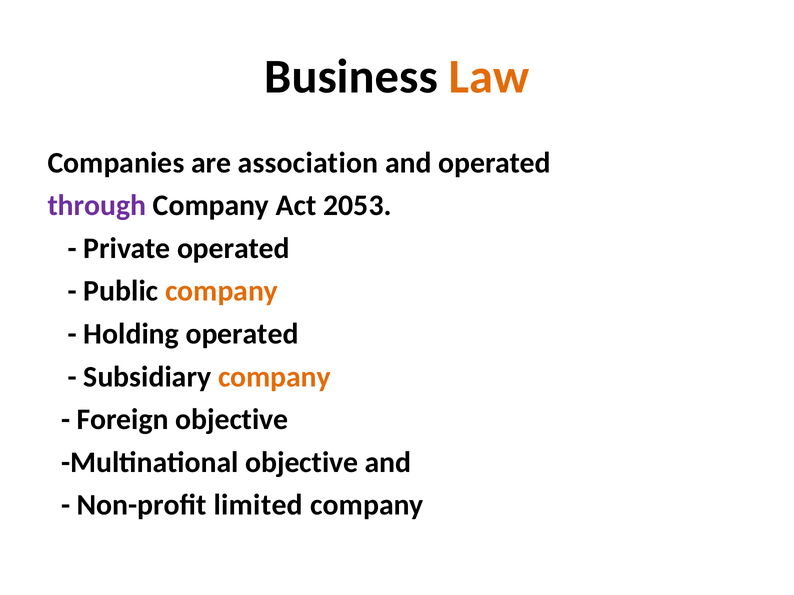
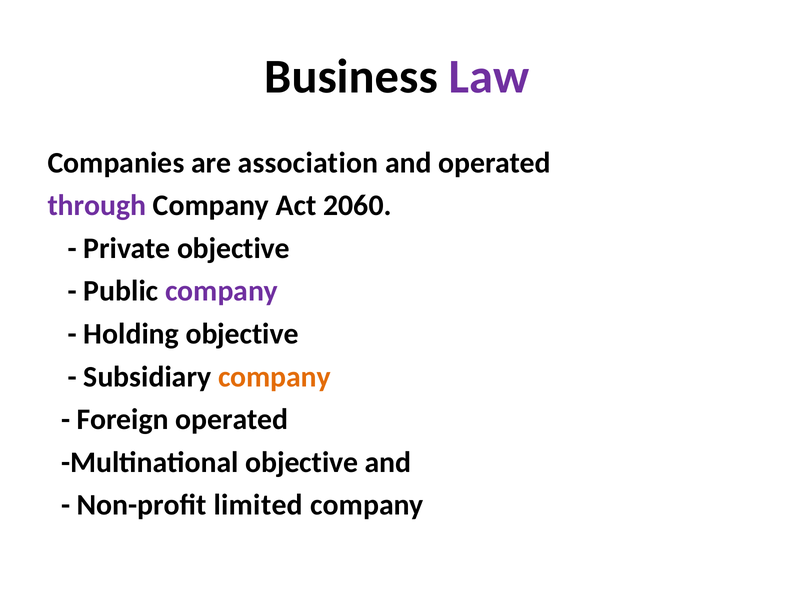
Law colour: orange -> purple
2053: 2053 -> 2060
Private operated: operated -> objective
company at (222, 291) colour: orange -> purple
Holding operated: operated -> objective
Foreign objective: objective -> operated
